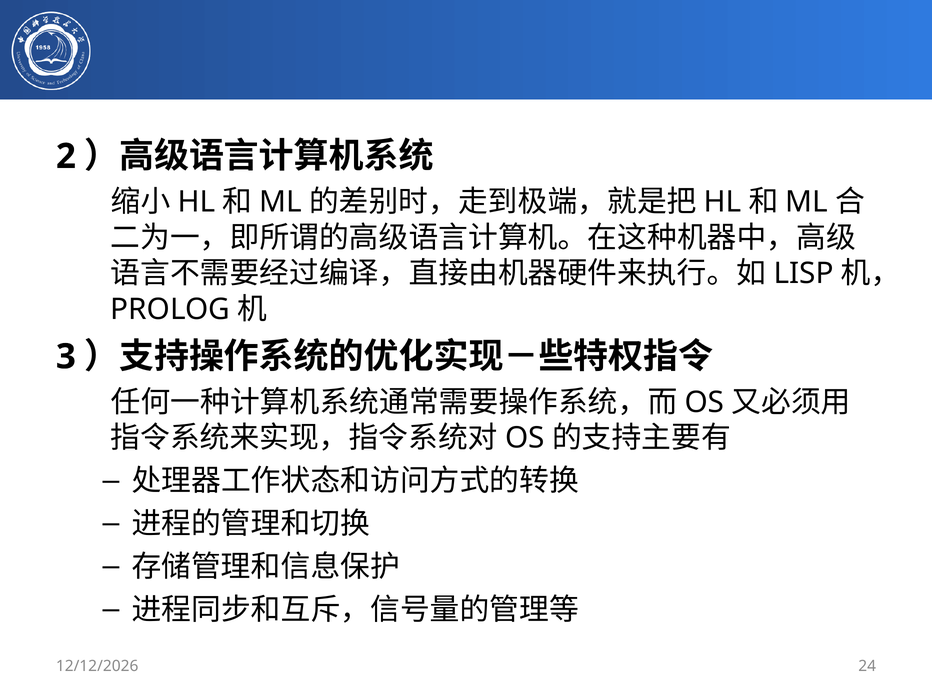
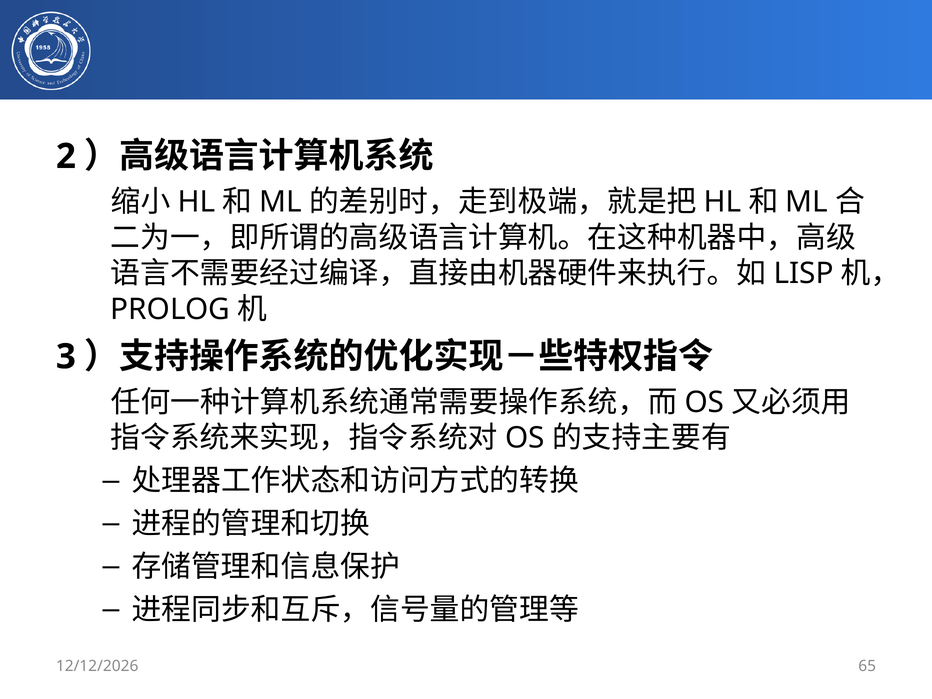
24: 24 -> 65
